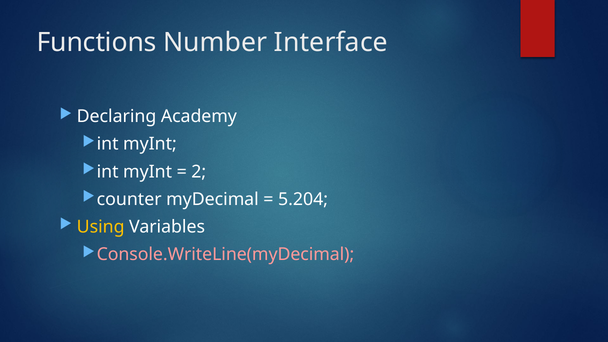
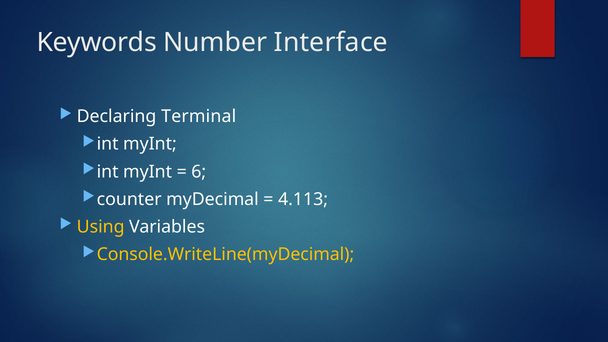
Functions: Functions -> Keywords
Academy: Academy -> Terminal
2: 2 -> 6
5.204: 5.204 -> 4.113
Console.WriteLine(myDecimal colour: pink -> yellow
